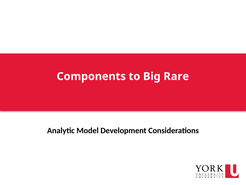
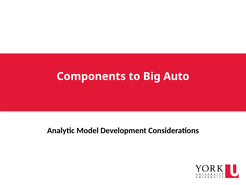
Rare: Rare -> Auto
